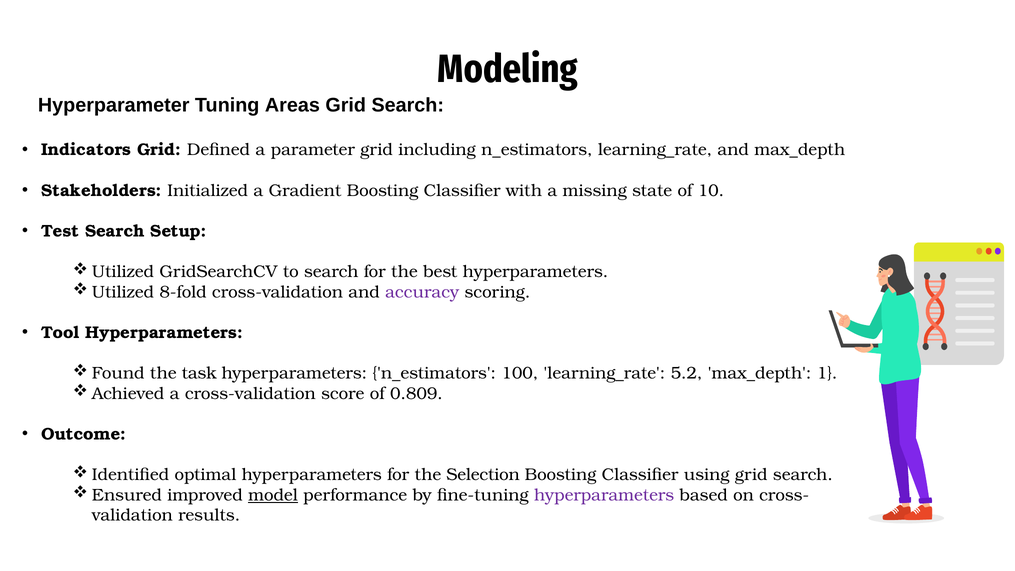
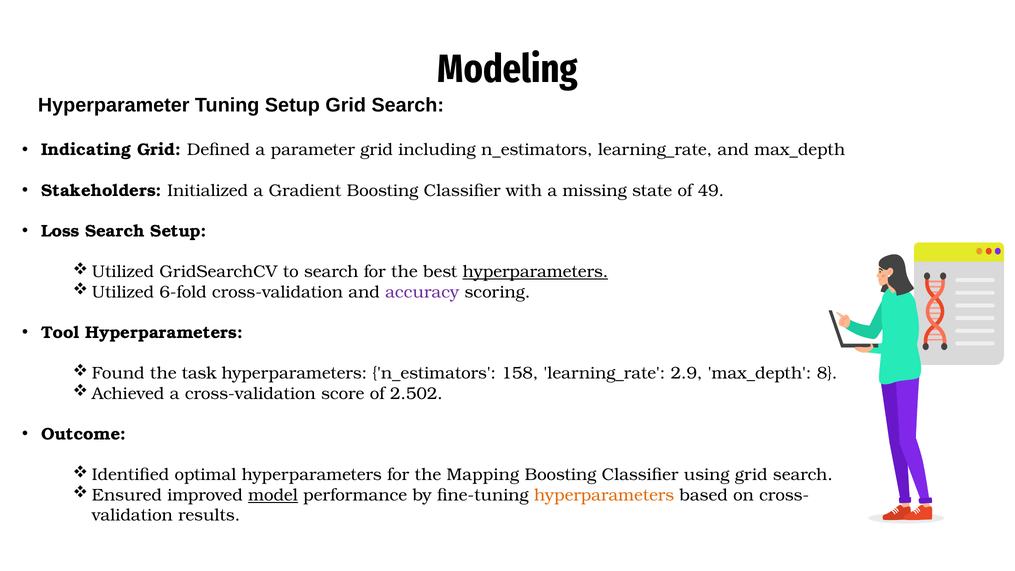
Tuning Areas: Areas -> Setup
Indicators: Indicators -> Indicating
10: 10 -> 49
Test: Test -> Loss
hyperparameters at (535, 272) underline: none -> present
8-fold: 8-fold -> 6-fold
100: 100 -> 158
5.2: 5.2 -> 2.9
1: 1 -> 8
0.809: 0.809 -> 2.502
Selection: Selection -> Mapping
hyperparameters at (604, 495) colour: purple -> orange
